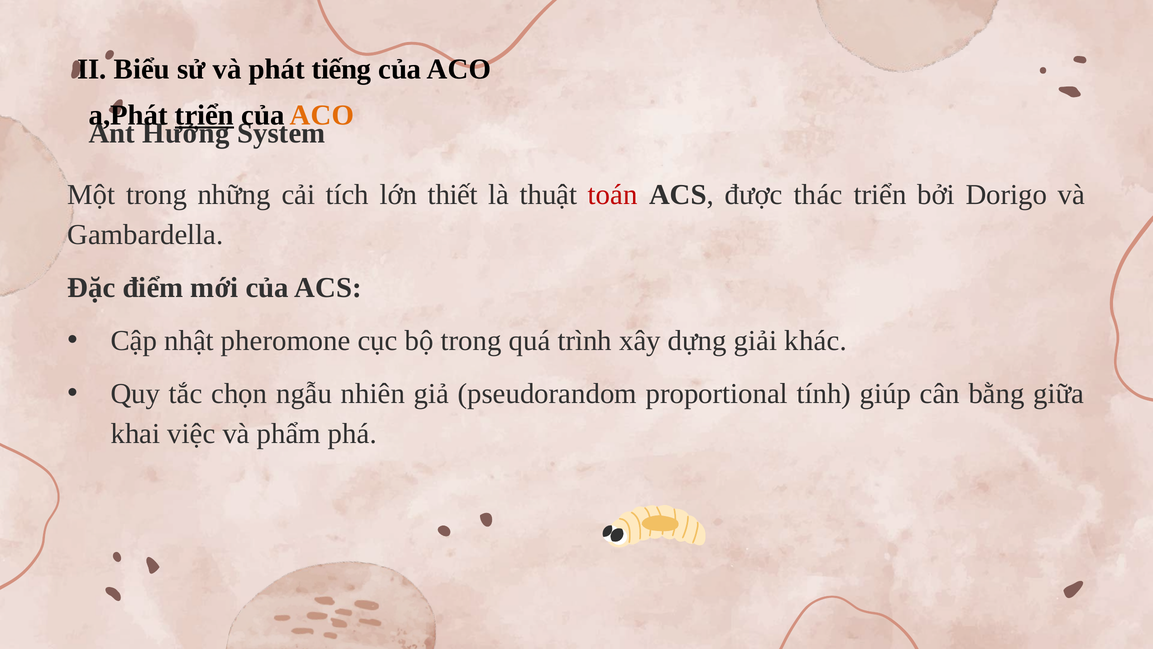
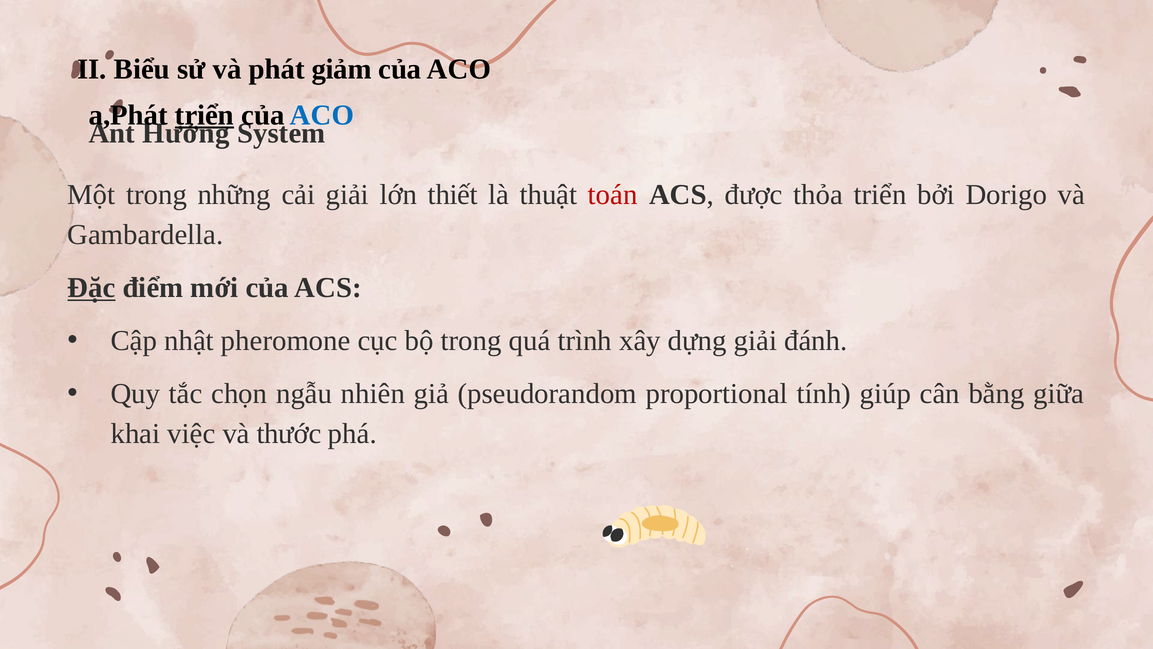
tiếng: tiếng -> giảm
ACO at (322, 115) colour: orange -> blue
cải tích: tích -> giải
thác: thác -> thỏa
Đặc underline: none -> present
khác: khác -> đánh
phẩm: phẩm -> thước
